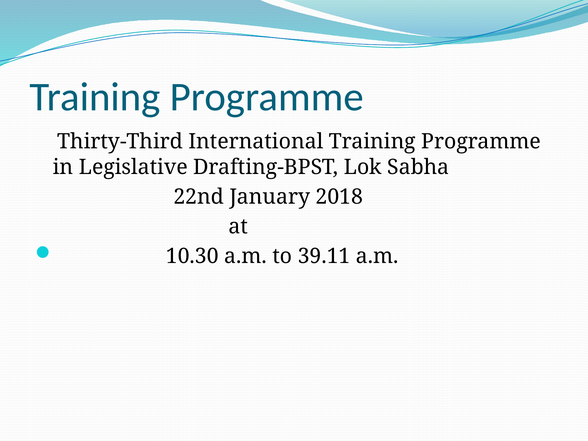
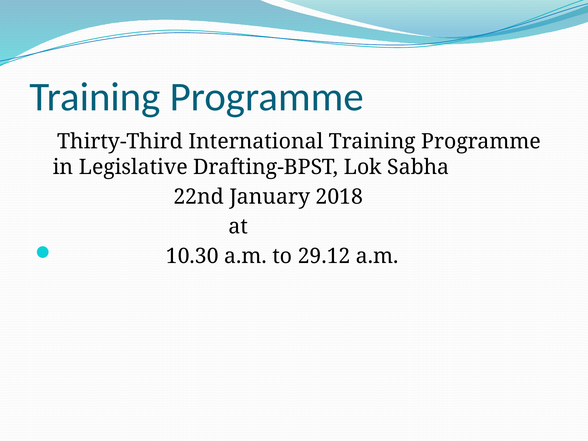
39.11: 39.11 -> 29.12
